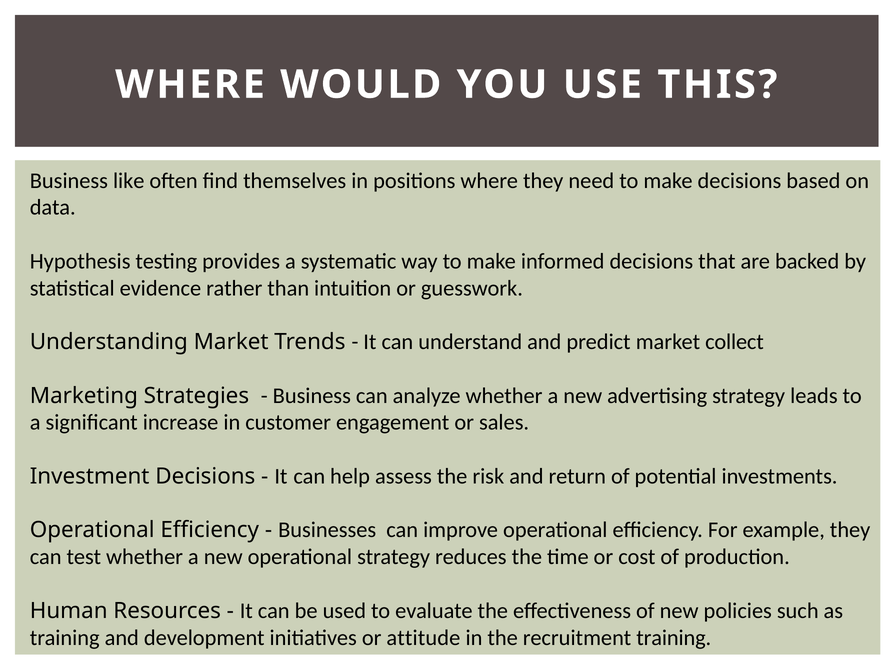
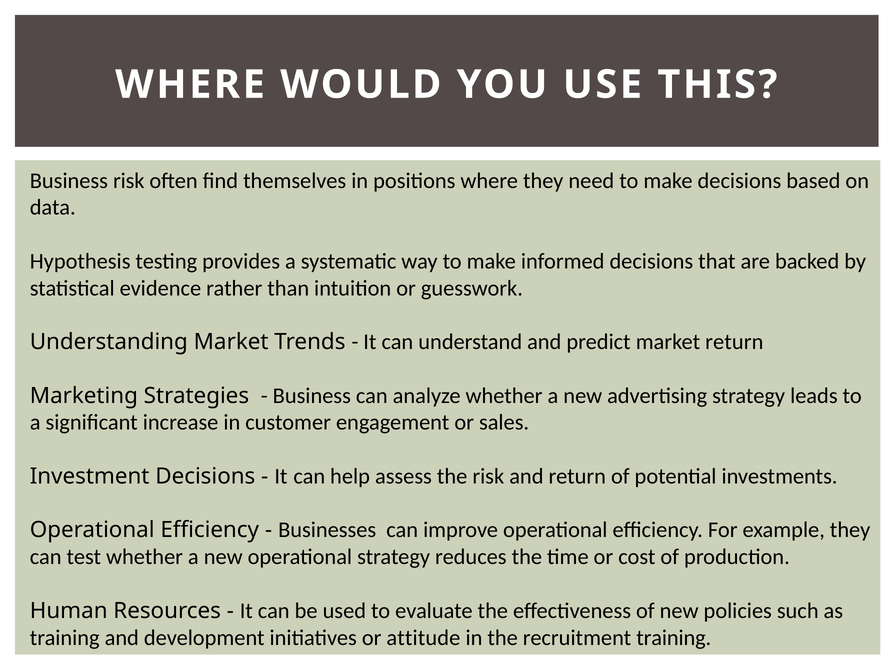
Business like: like -> risk
market collect: collect -> return
